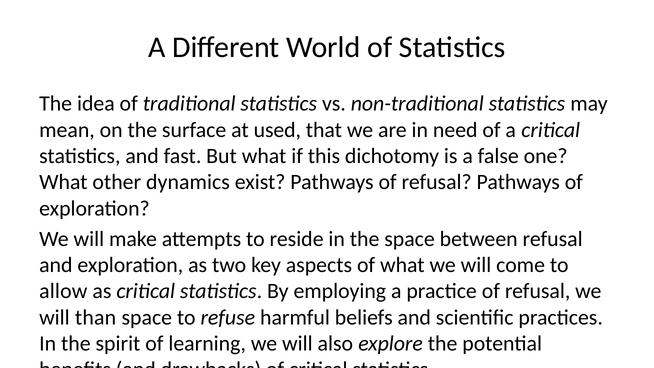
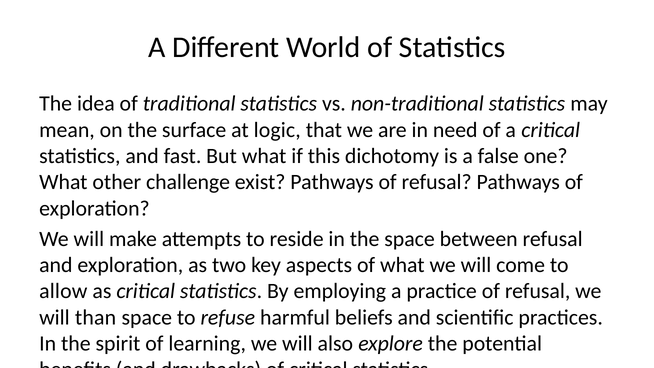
used: used -> logic
dynamics: dynamics -> challenge
